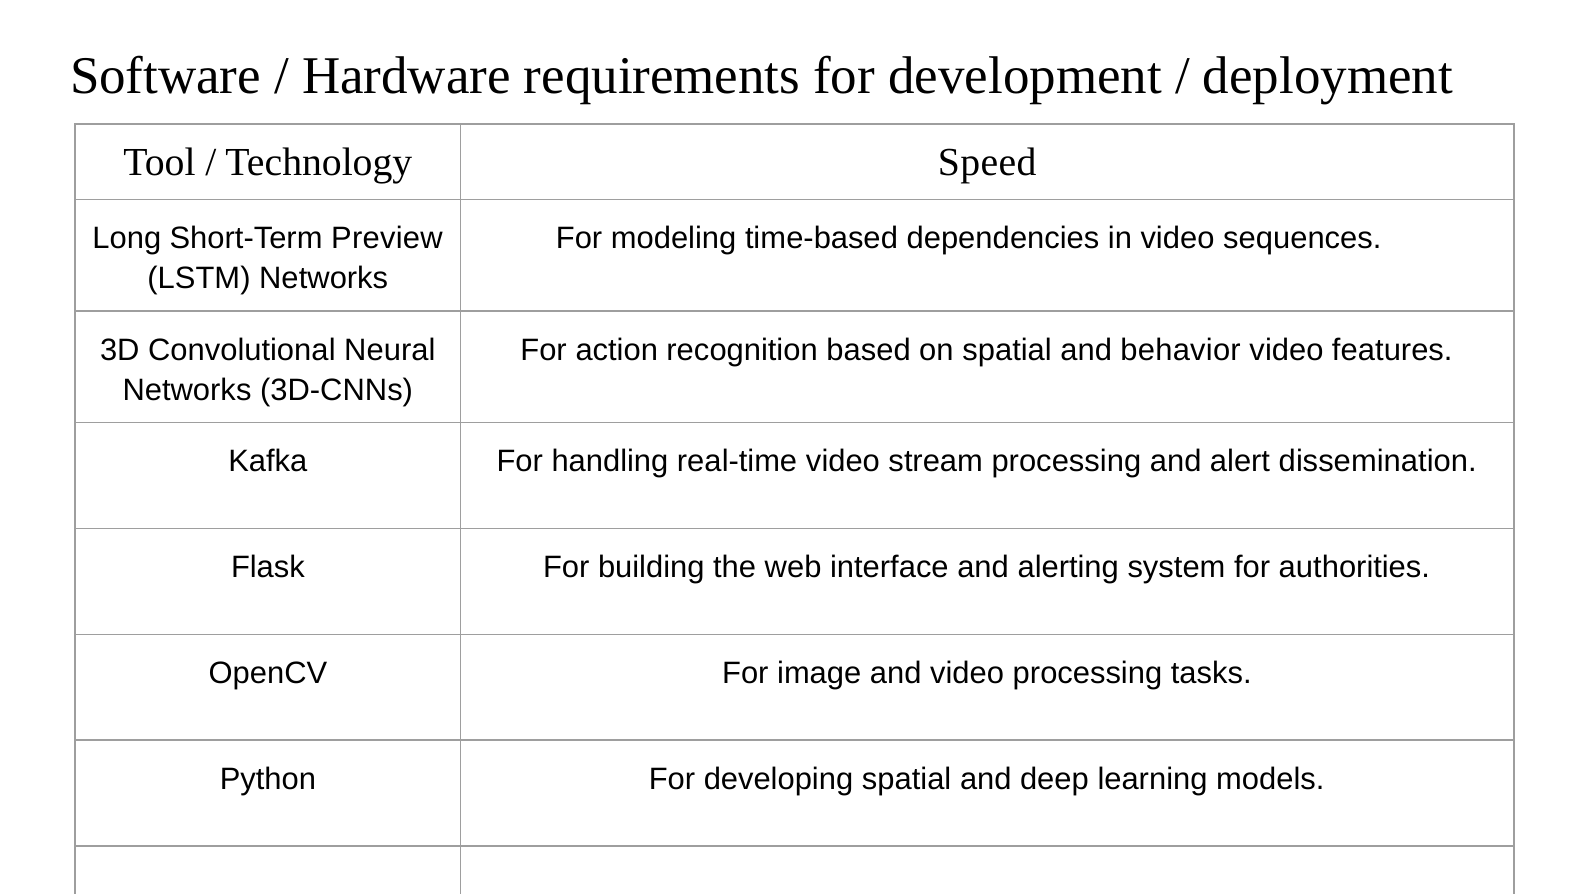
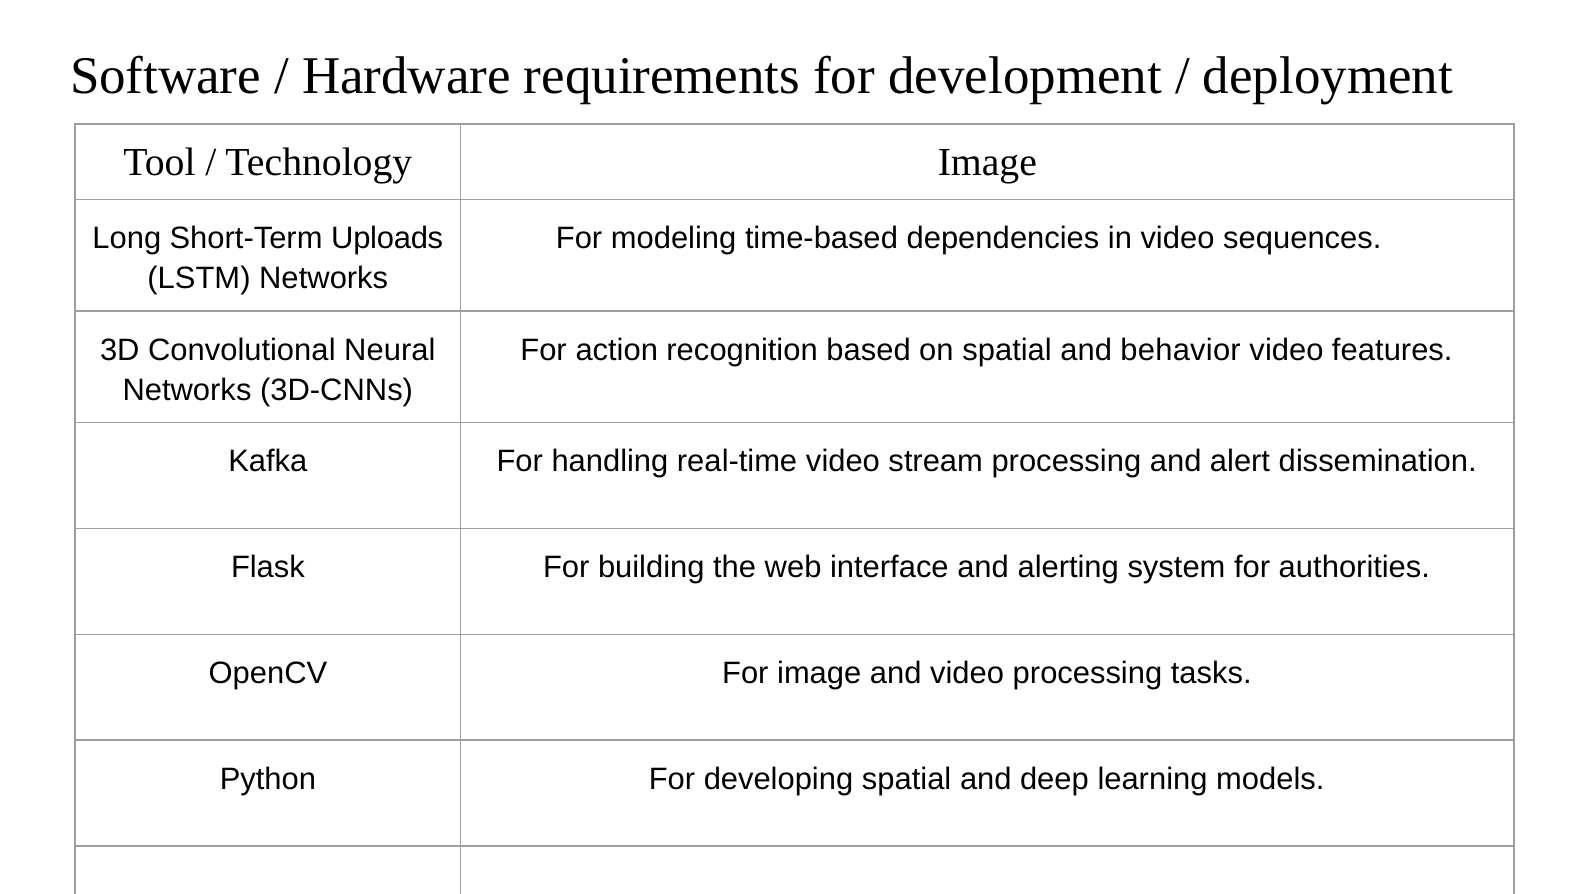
Technology Speed: Speed -> Image
Preview: Preview -> Uploads
